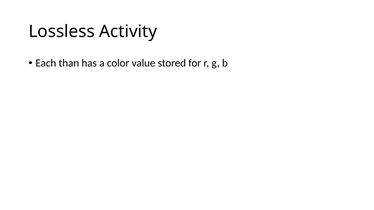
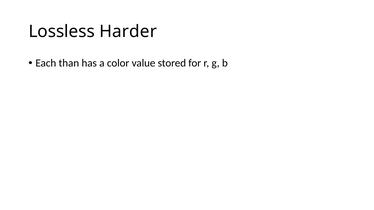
Activity: Activity -> Harder
